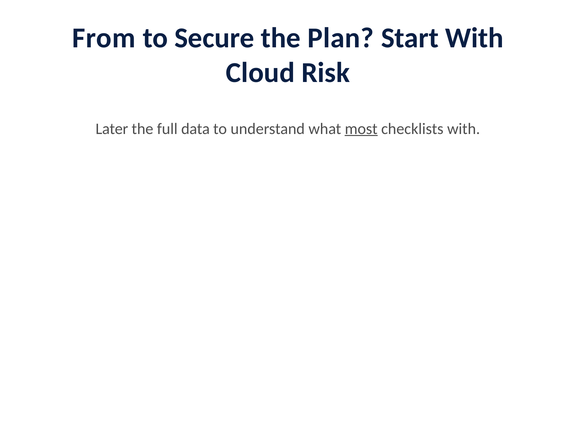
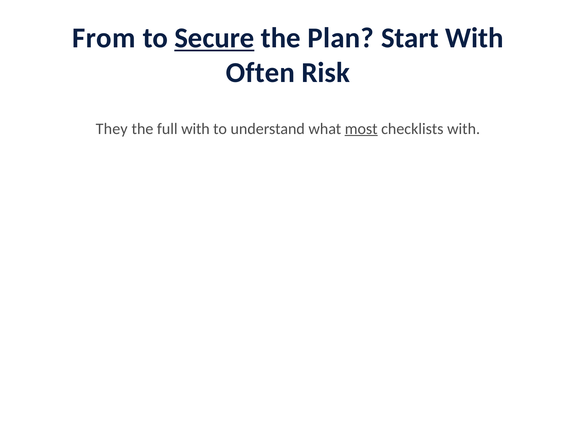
Secure underline: none -> present
Cloud: Cloud -> Often
Later: Later -> They
full data: data -> with
